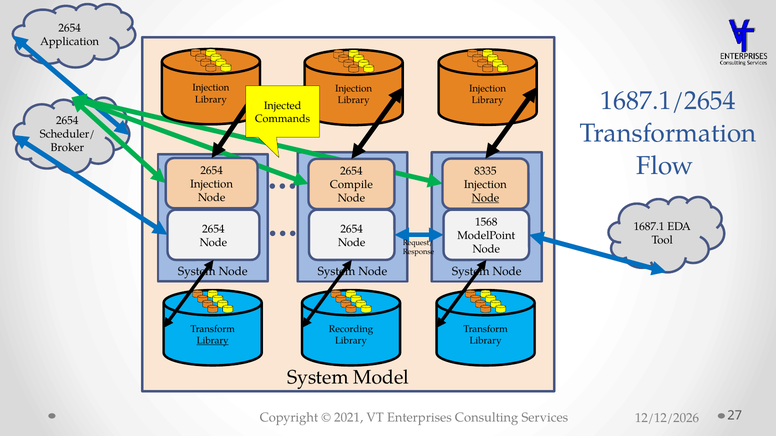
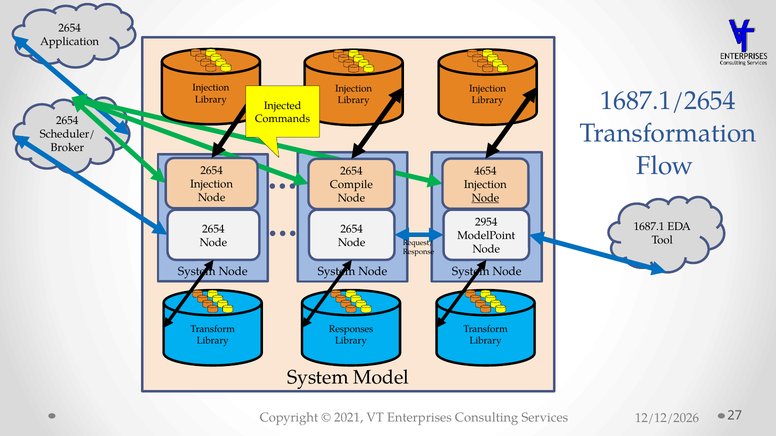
8335: 8335 -> 4654
1568: 1568 -> 2954
Recording: Recording -> Responses
Library at (213, 341) underline: present -> none
